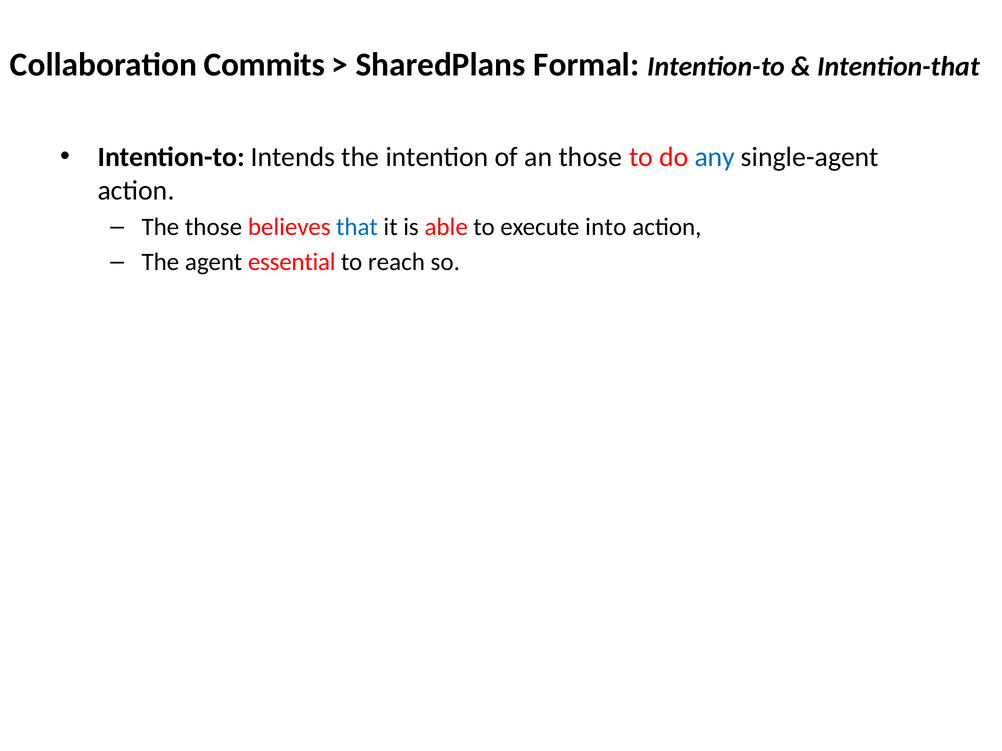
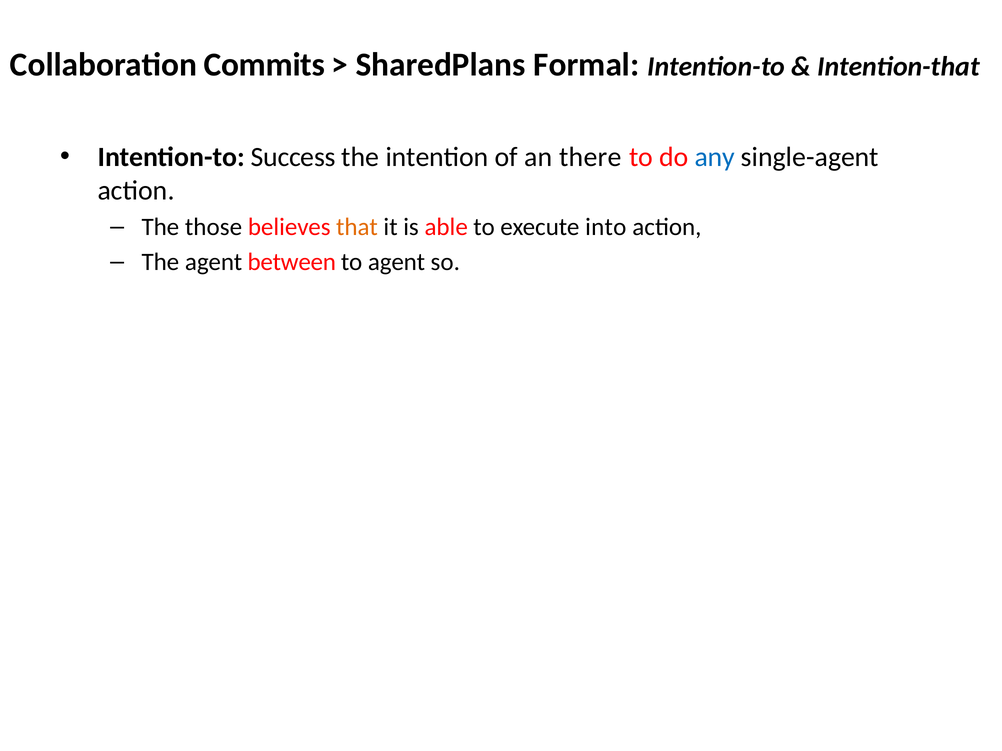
Intends: Intends -> Success
an those: those -> there
that colour: blue -> orange
essential: essential -> between
to reach: reach -> agent
